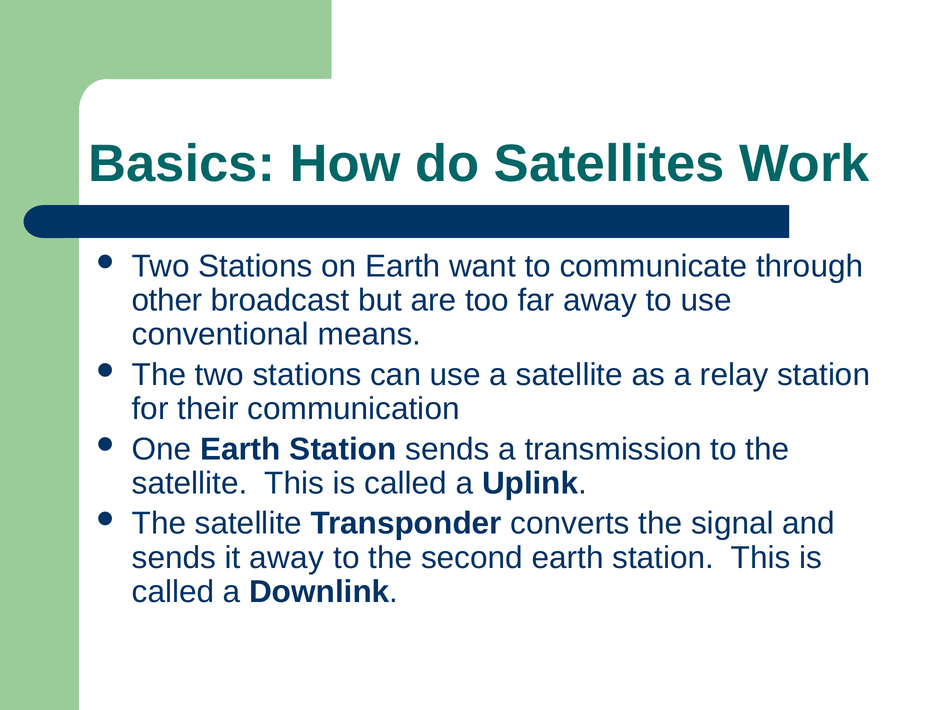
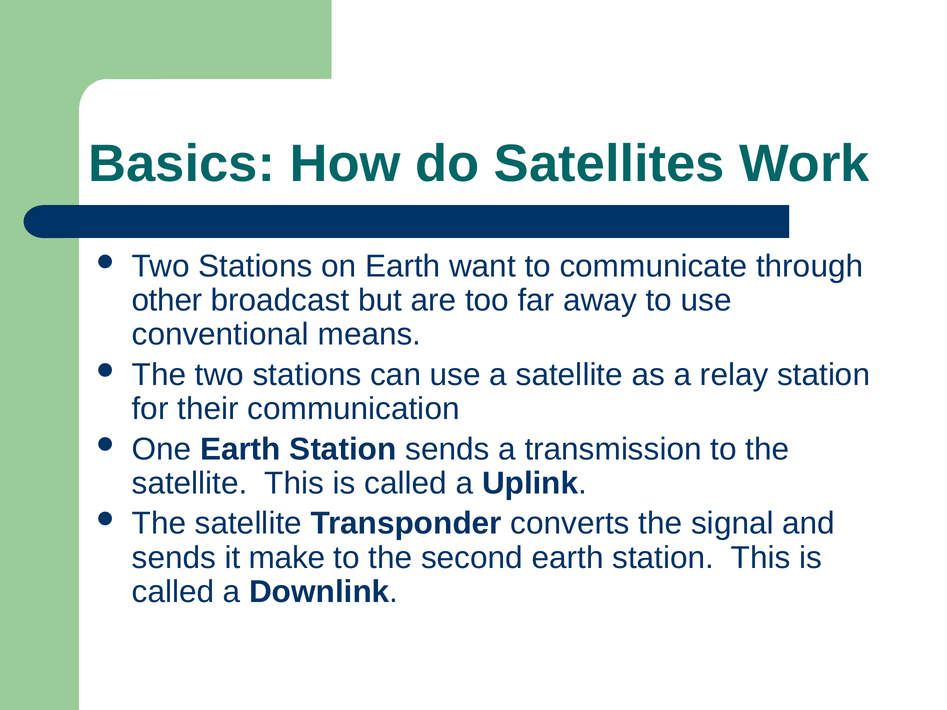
it away: away -> make
